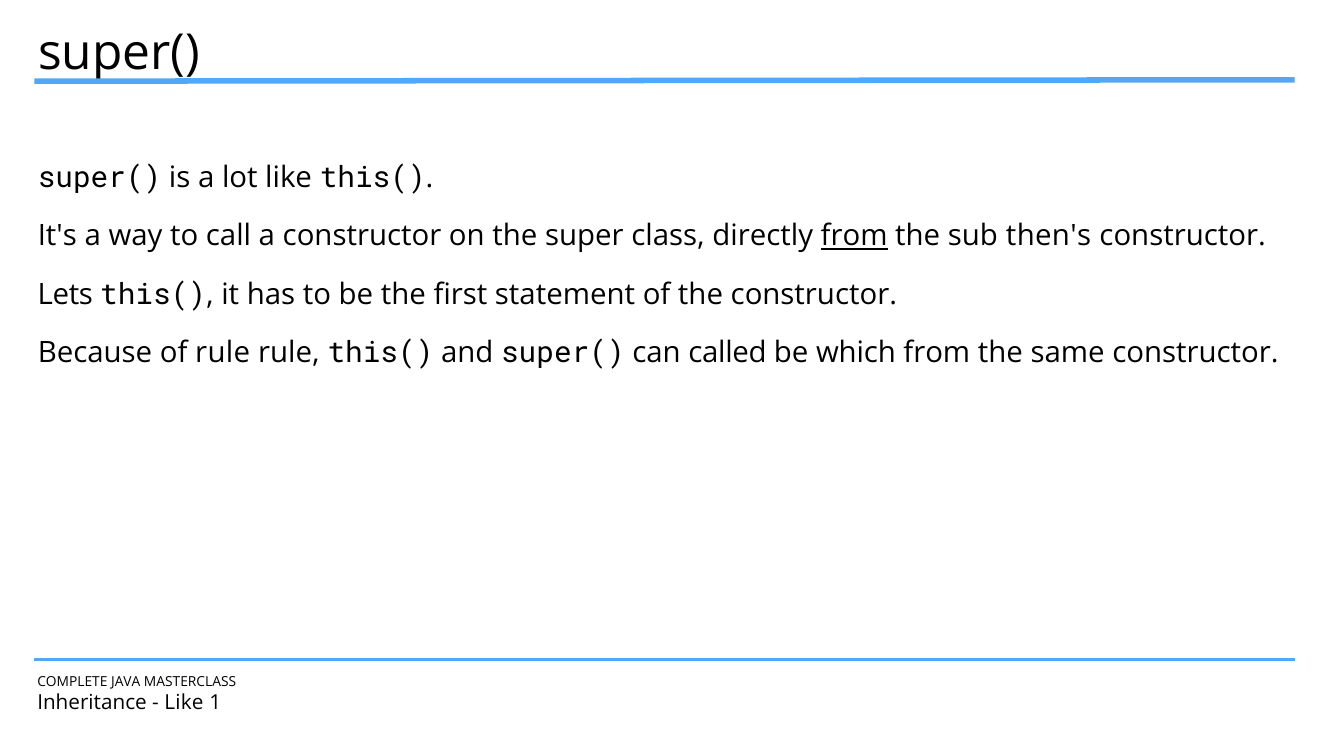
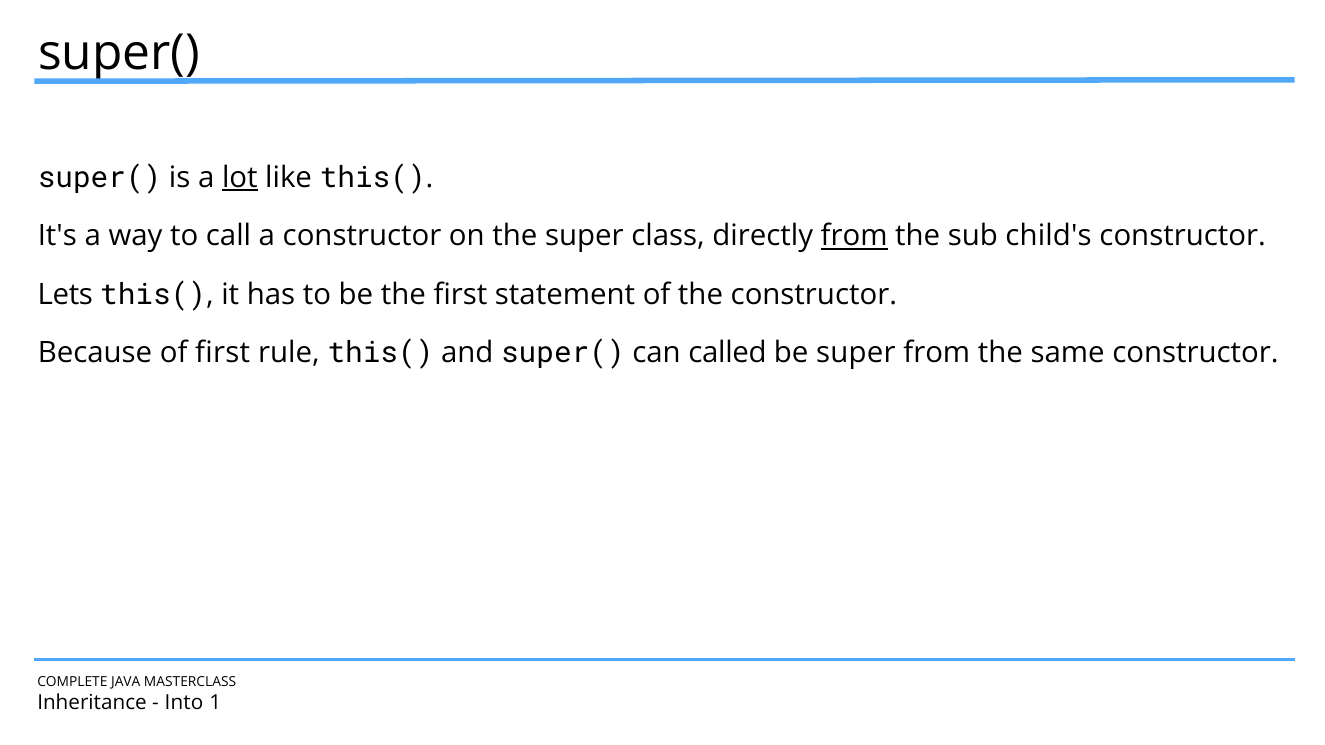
lot underline: none -> present
then's: then's -> child's
of rule: rule -> first
be which: which -> super
Like at (184, 703): Like -> Into
